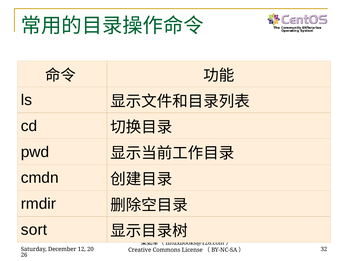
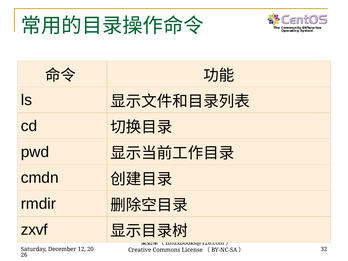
sort: sort -> zxvf
